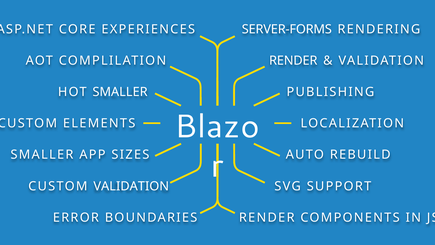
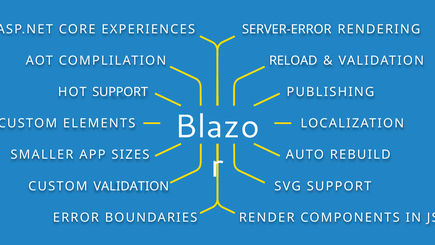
SERVER-FORMS: SERVER-FORMS -> SERVER-ERROR
COMPLILATION RENDER: RENDER -> RELOAD
HOT SMALLER: SMALLER -> SUPPORT
